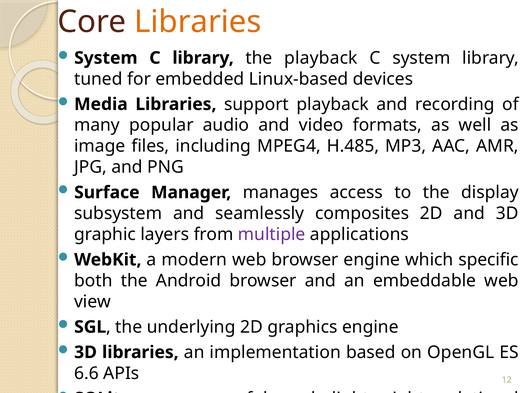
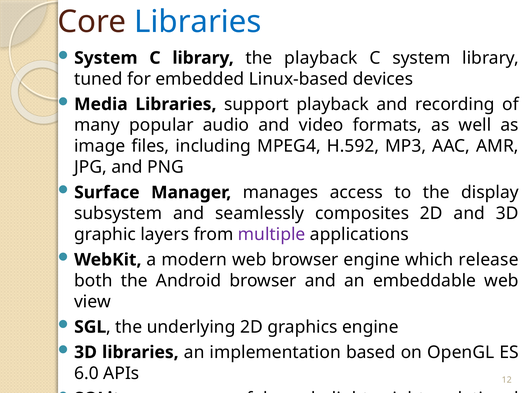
Libraries at (198, 22) colour: orange -> blue
H.485: H.485 -> H.592
specific: specific -> release
6.6: 6.6 -> 6.0
